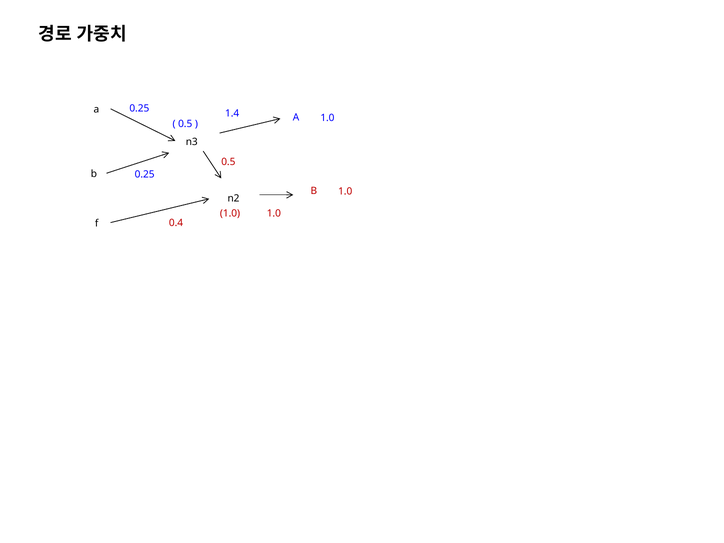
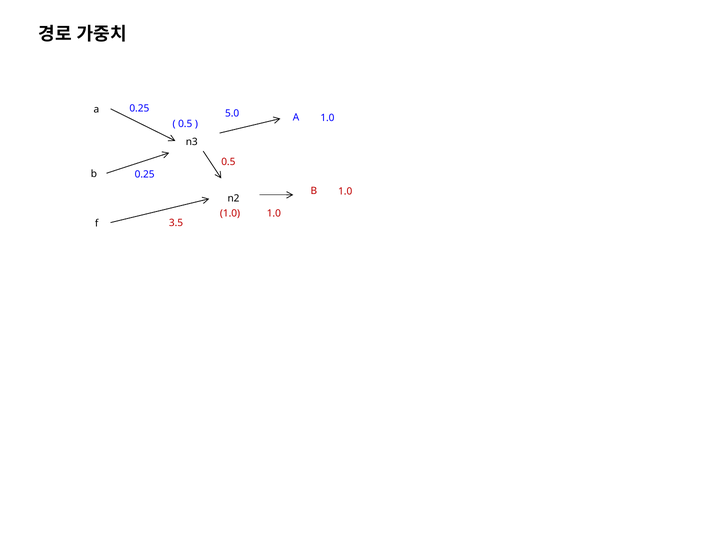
1.4: 1.4 -> 5.0
0.4: 0.4 -> 3.5
